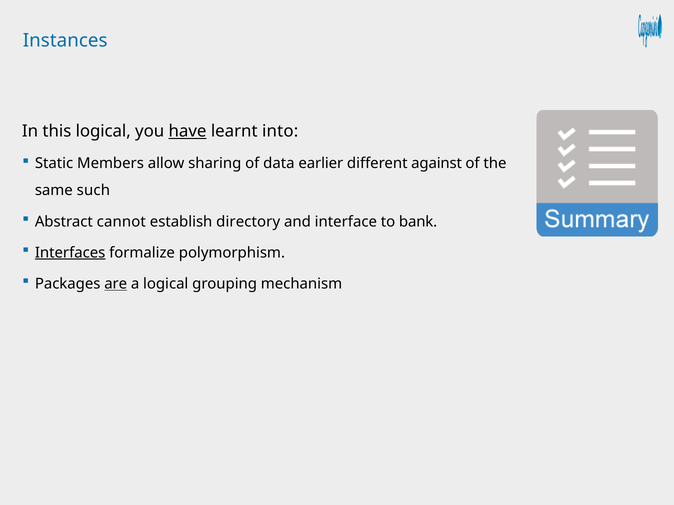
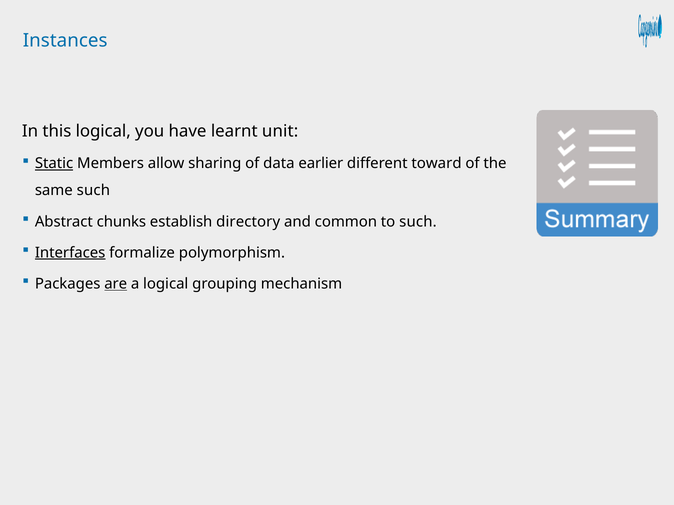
have underline: present -> none
into: into -> unit
Static underline: none -> present
against: against -> toward
cannot: cannot -> chunks
interface: interface -> common
to bank: bank -> such
